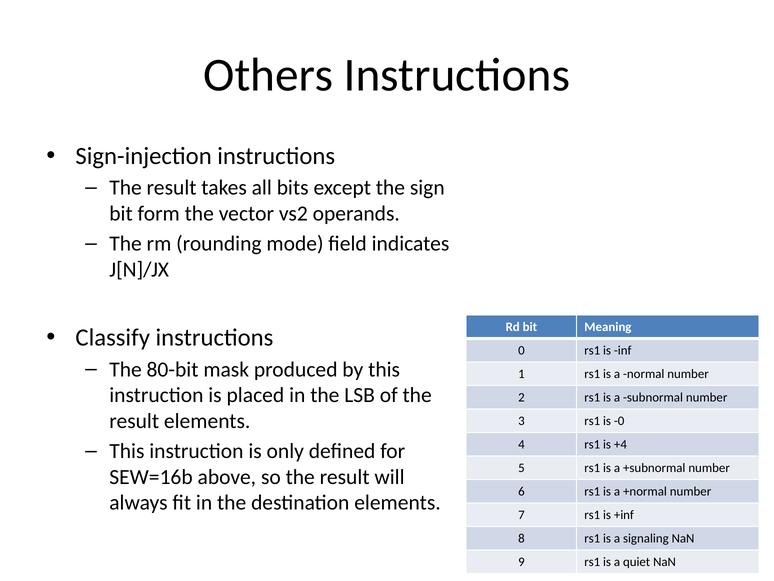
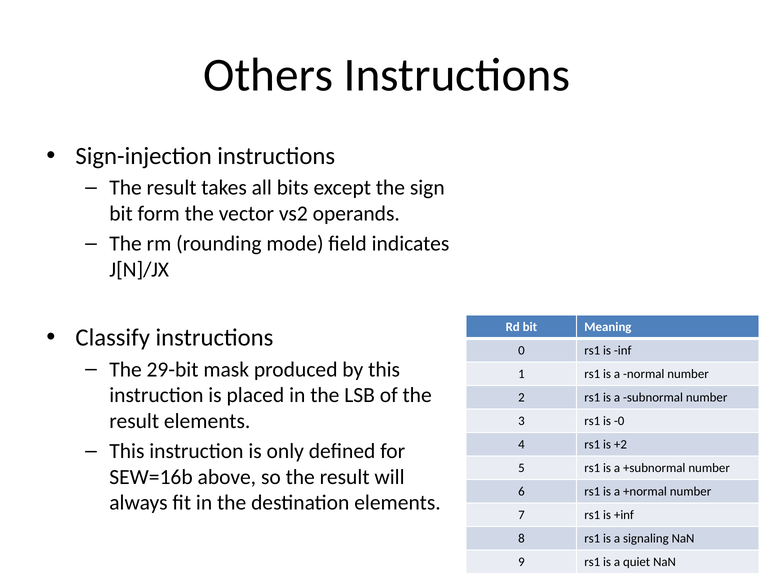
80-bit: 80-bit -> 29-bit
+4: +4 -> +2
